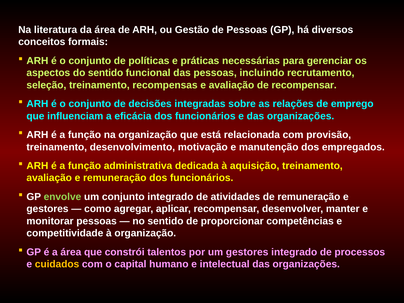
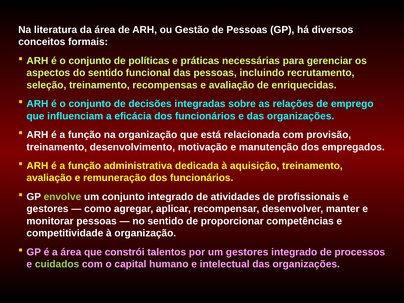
de recompensar: recompensar -> enriquecidas
de remuneração: remuneração -> profissionais
cuidados colour: yellow -> light green
